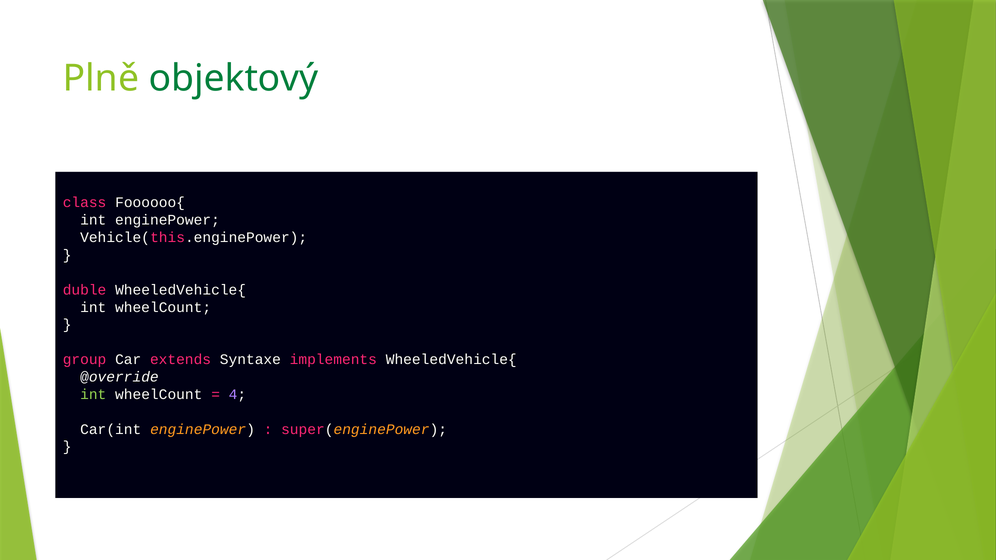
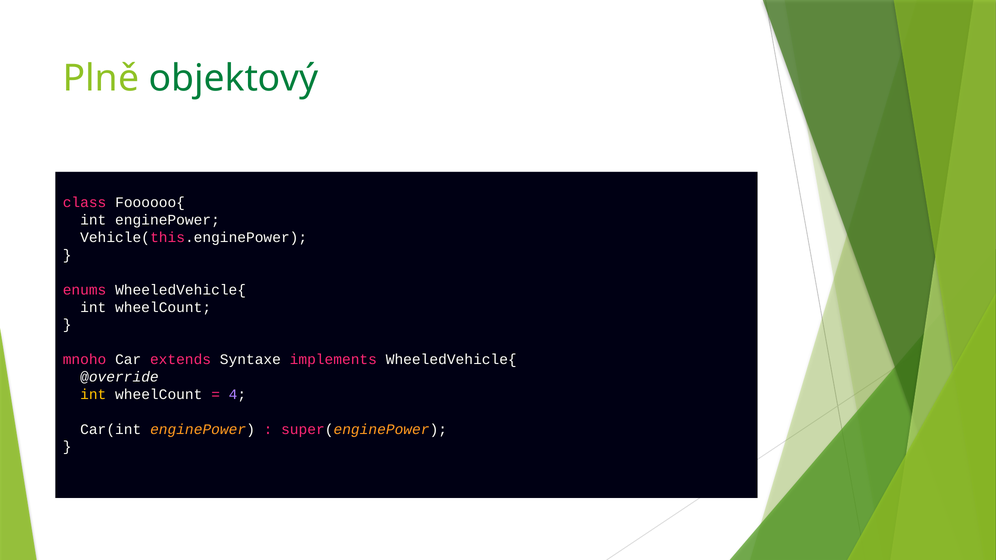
duble: duble -> enums
group: group -> mnoho
int at (93, 395) colour: light green -> yellow
